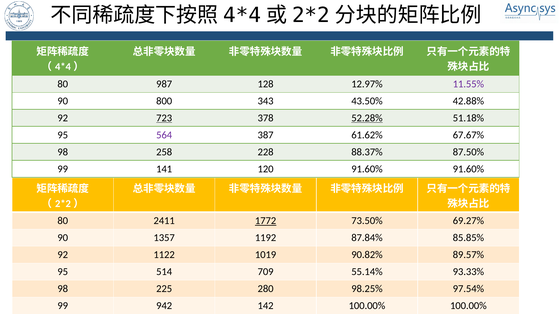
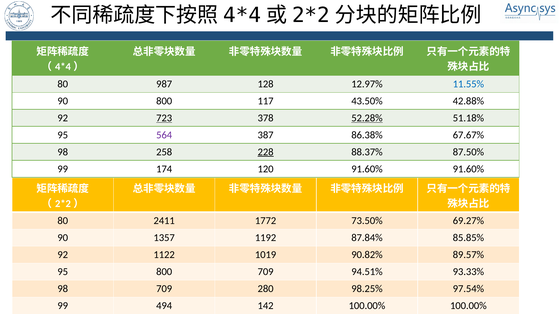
11.55% colour: purple -> blue
343: 343 -> 117
61.62%: 61.62% -> 86.38%
228 underline: none -> present
141: 141 -> 174
1772 underline: present -> none
95 514: 514 -> 800
55.14%: 55.14% -> 94.51%
98 225: 225 -> 709
942: 942 -> 494
